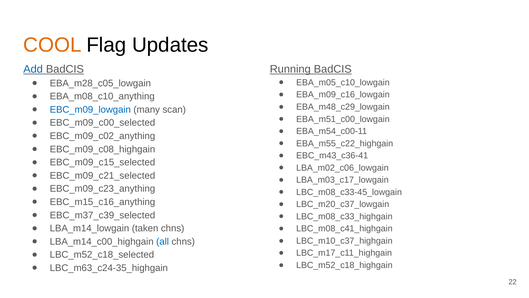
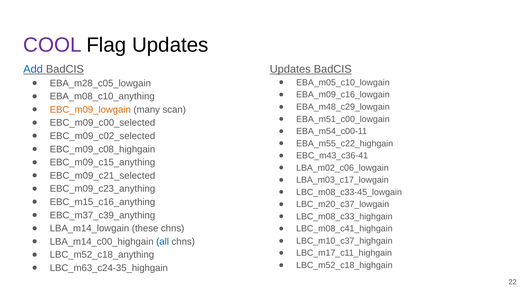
COOL colour: orange -> purple
Running at (290, 69): Running -> Updates
EBC_m09_lowgain colour: blue -> orange
EBC_m09_c02_anything: EBC_m09_c02_anything -> EBC_m09_c02_selected
EBC_m09_c15_selected: EBC_m09_c15_selected -> EBC_m09_c15_anything
EBC_m37_c39_selected: EBC_m37_c39_selected -> EBC_m37_c39_anything
taken: taken -> these
LBC_m52_c18_selected: LBC_m52_c18_selected -> LBC_m52_c18_anything
